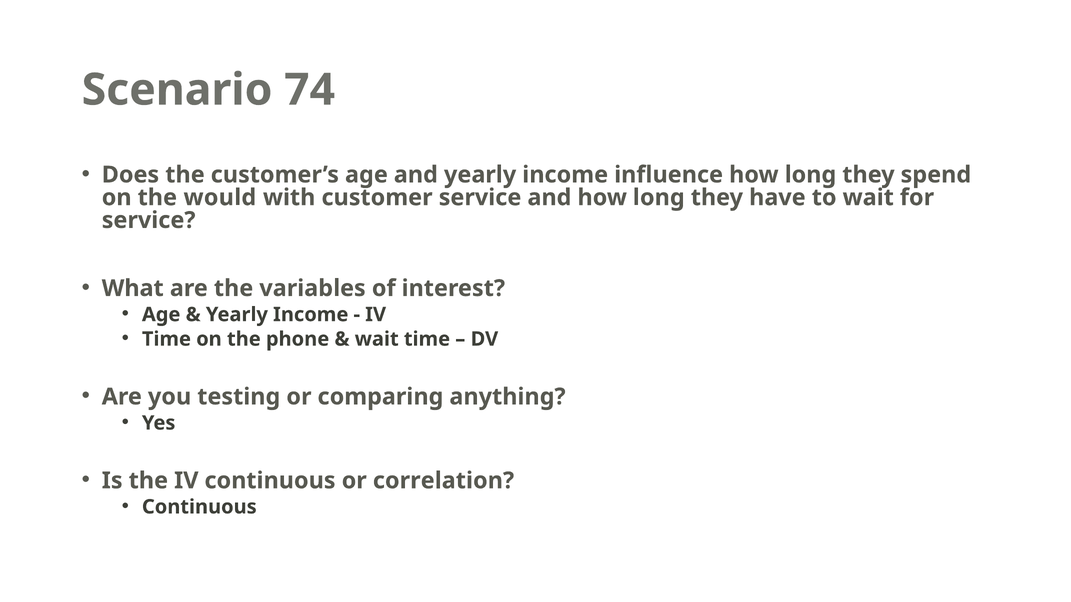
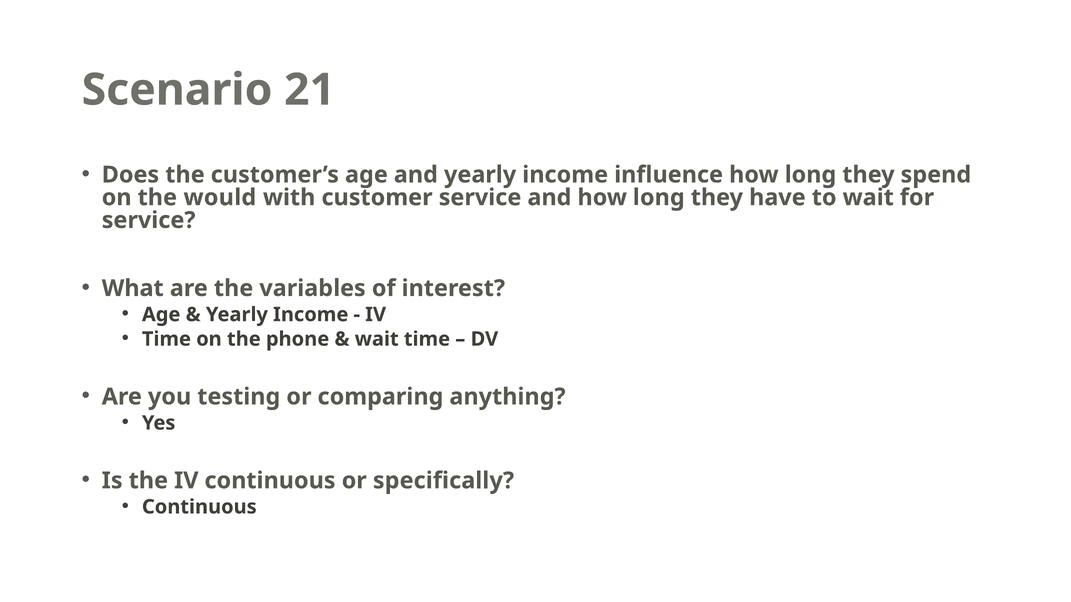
74: 74 -> 21
correlation: correlation -> specifically
